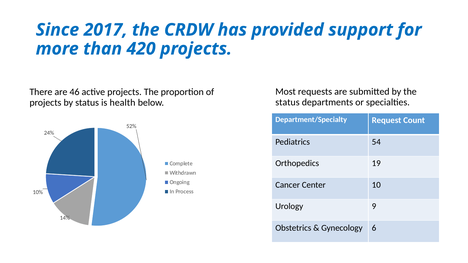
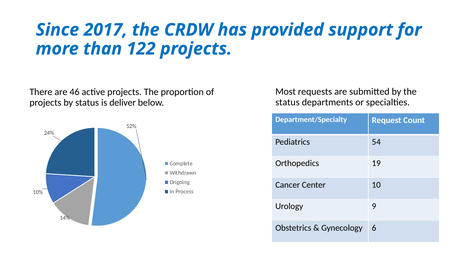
420: 420 -> 122
health: health -> deliver
